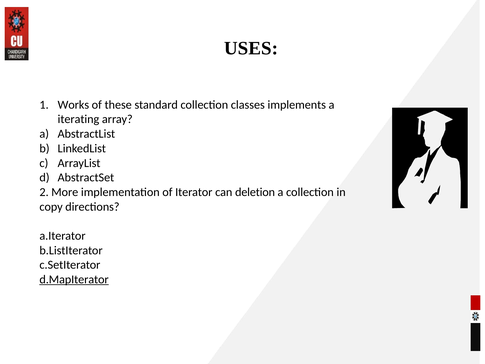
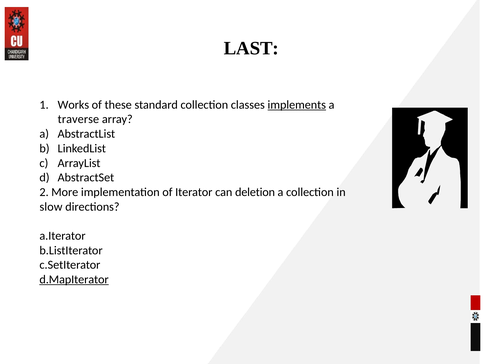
USES: USES -> LAST
implements underline: none -> present
iterating: iterating -> traverse
copy: copy -> slow
